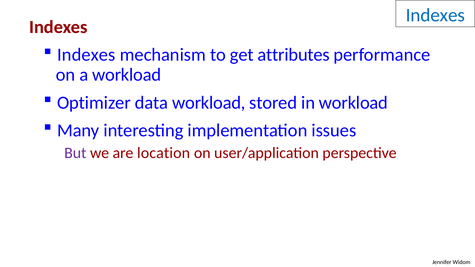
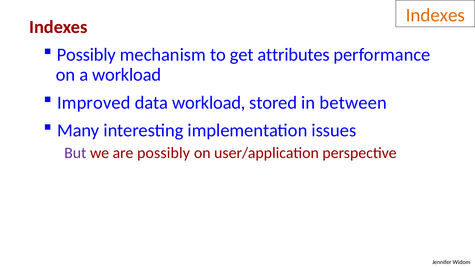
Indexes at (435, 15) colour: blue -> orange
Indexes at (86, 55): Indexes -> Possibly
Optimizer: Optimizer -> Improved
in workload: workload -> between
are location: location -> possibly
